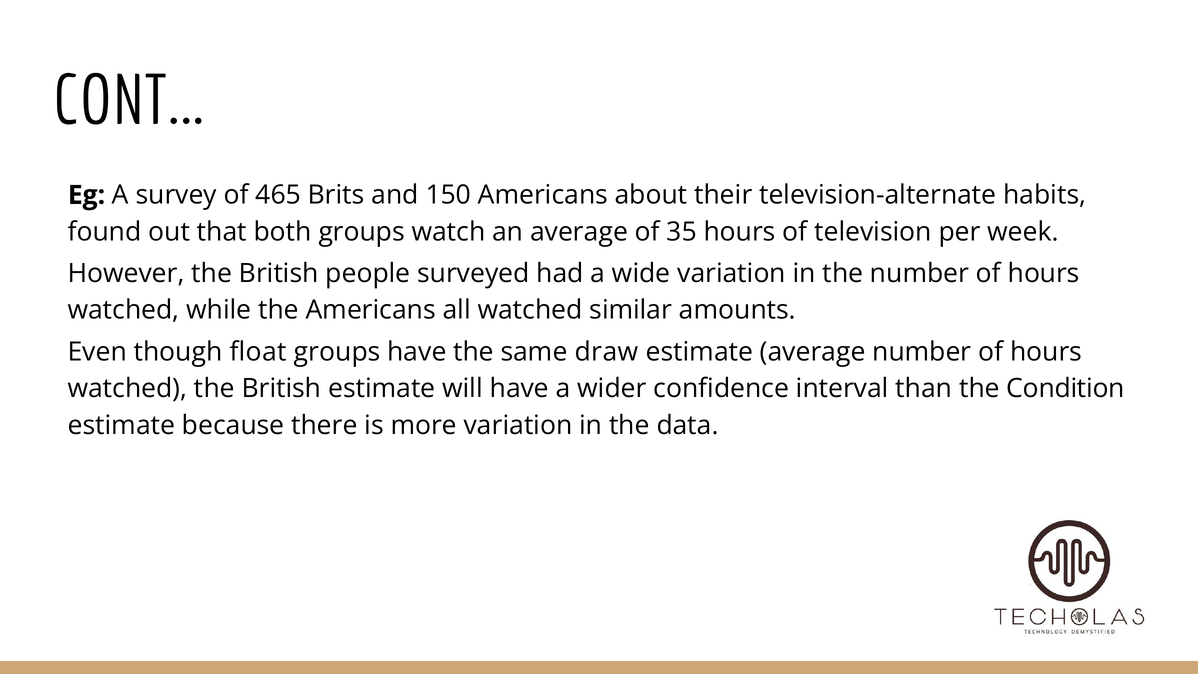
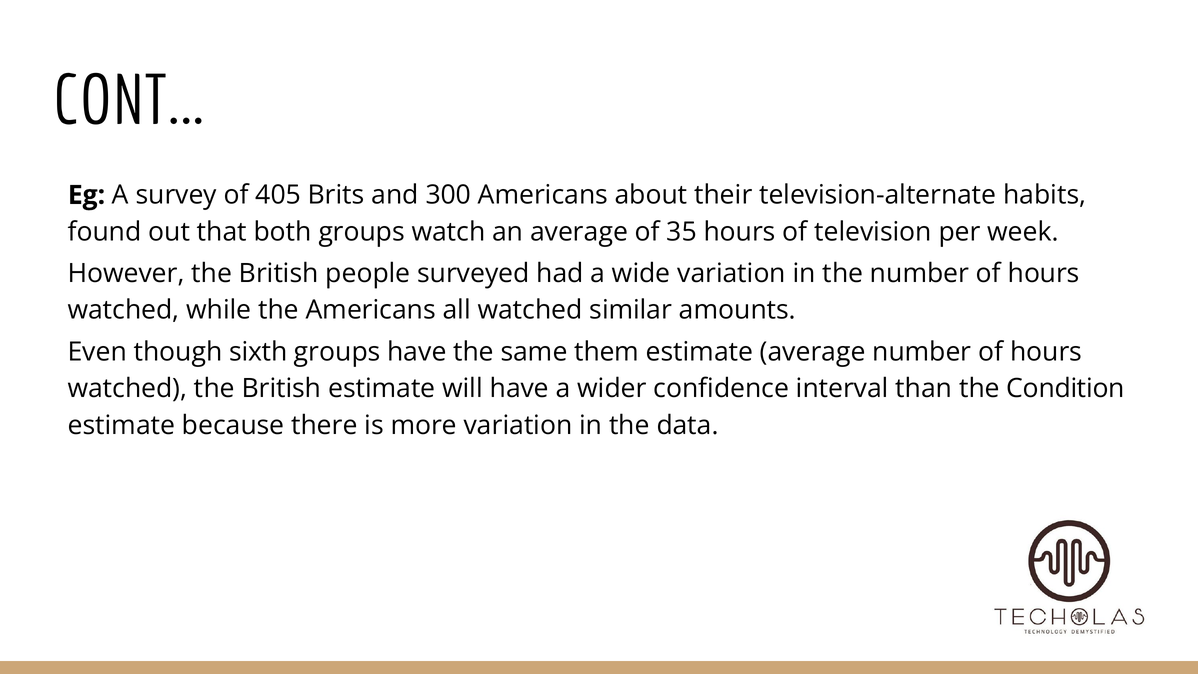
465: 465 -> 405
150: 150 -> 300
float: float -> sixth
draw: draw -> them
